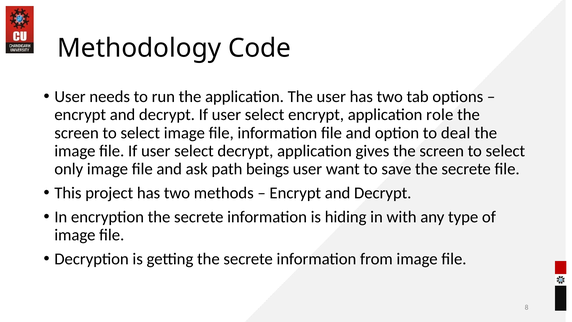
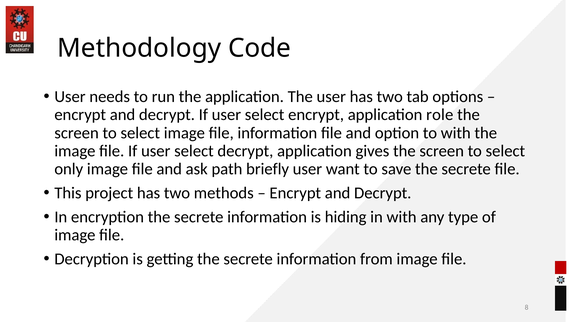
to deal: deal -> with
beings: beings -> briefly
